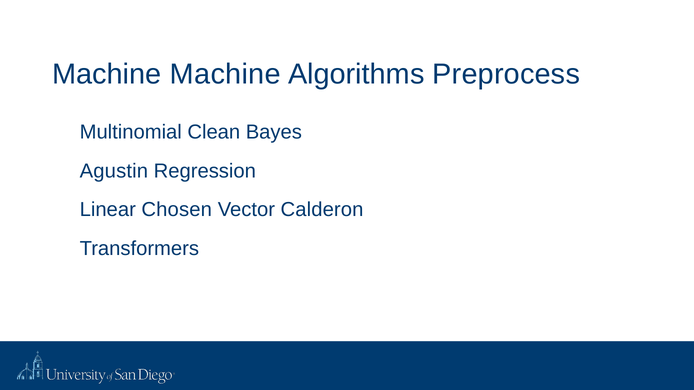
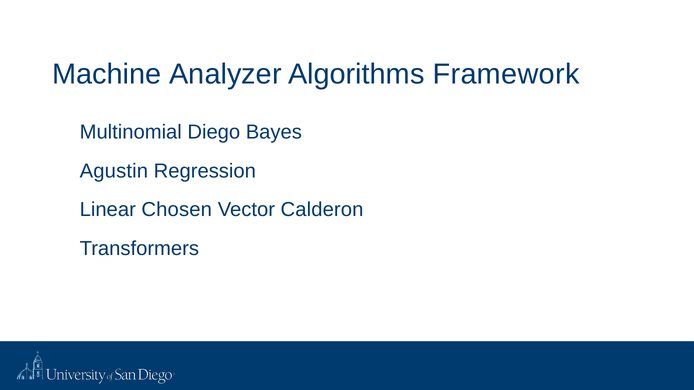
Machine Machine: Machine -> Analyzer
Preprocess: Preprocess -> Framework
Clean: Clean -> Diego
